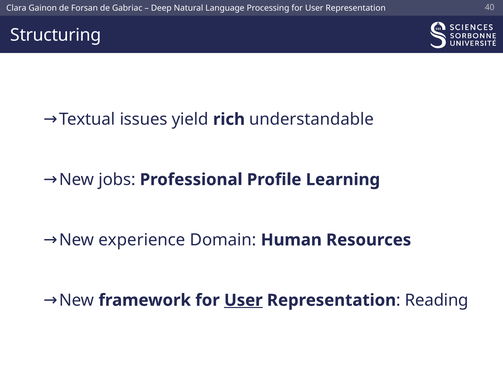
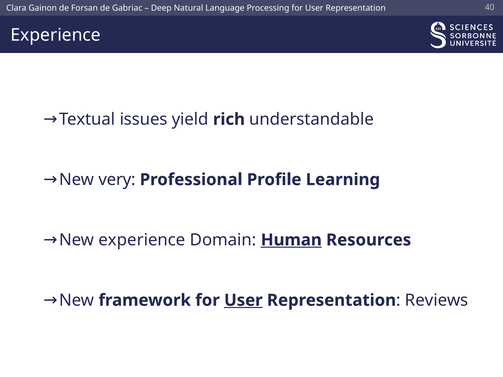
Structuring at (56, 35): Structuring -> Experience
jobs: jobs -> very
Human underline: none -> present
Reading: Reading -> Reviews
